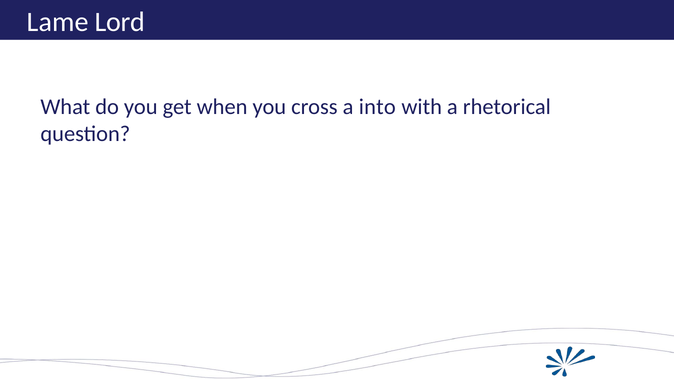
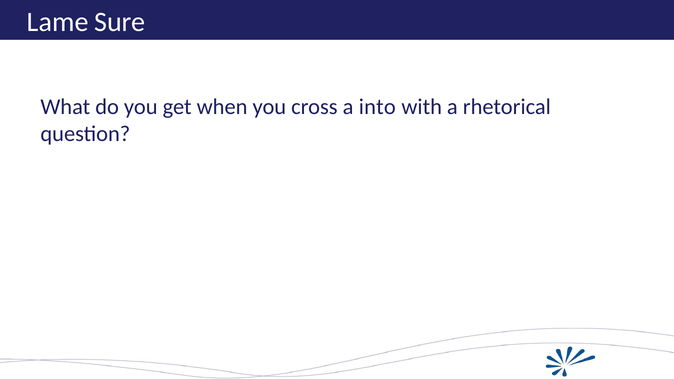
Lord: Lord -> Sure
